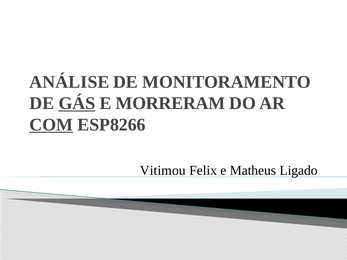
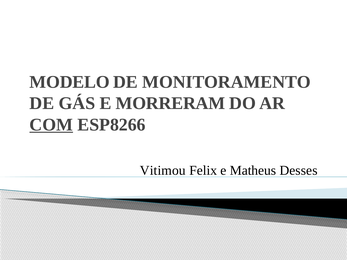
ANÁLISE: ANÁLISE -> MODELO
GÁS underline: present -> none
Ligado: Ligado -> Desses
